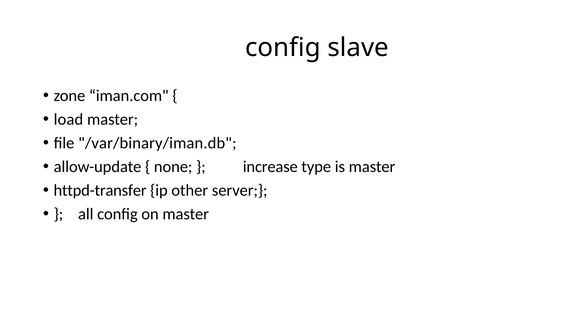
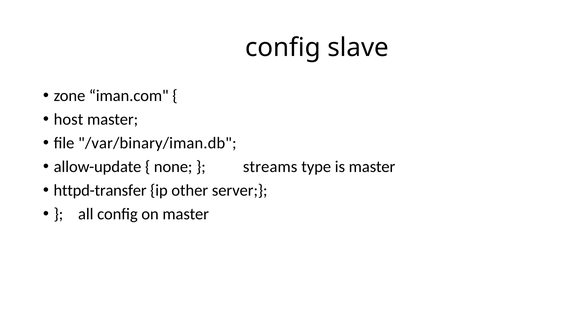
load: load -> host
increase: increase -> streams
